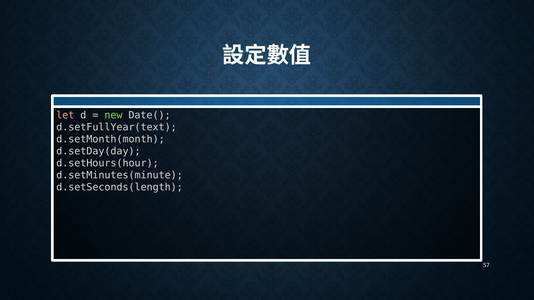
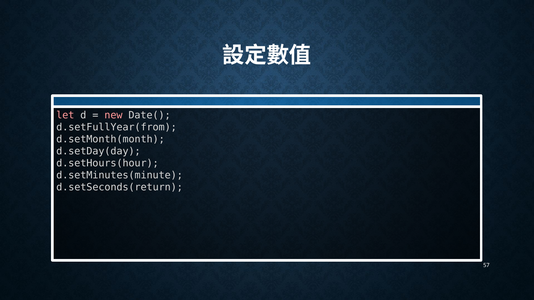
new colour: light green -> pink
d.setFullYear(text: d.setFullYear(text -> d.setFullYear(from
d.setSeconds(length: d.setSeconds(length -> d.setSeconds(return
